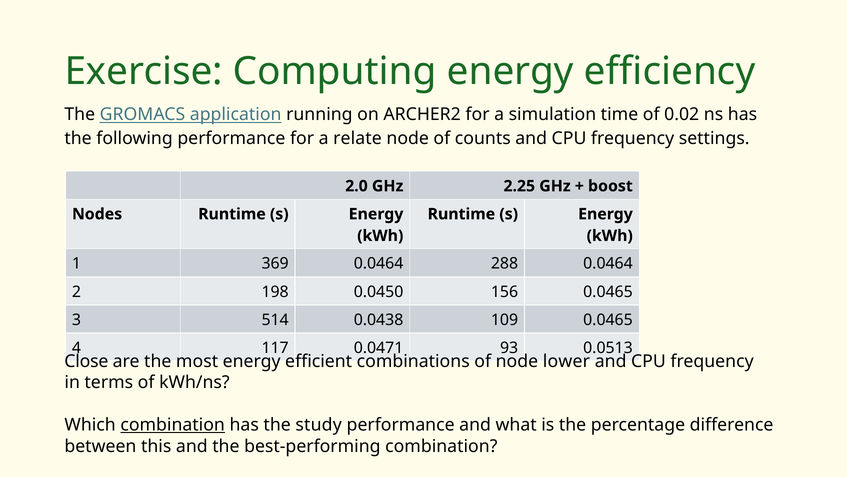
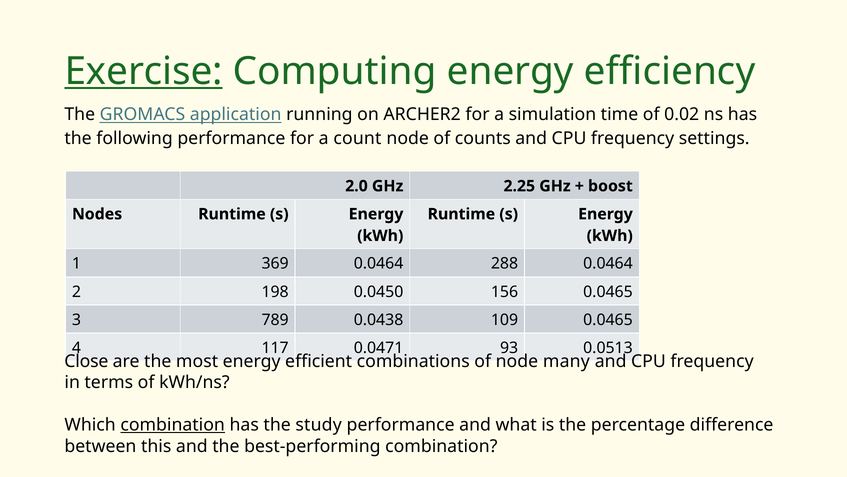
Exercise underline: none -> present
relate: relate -> count
514: 514 -> 789
lower: lower -> many
